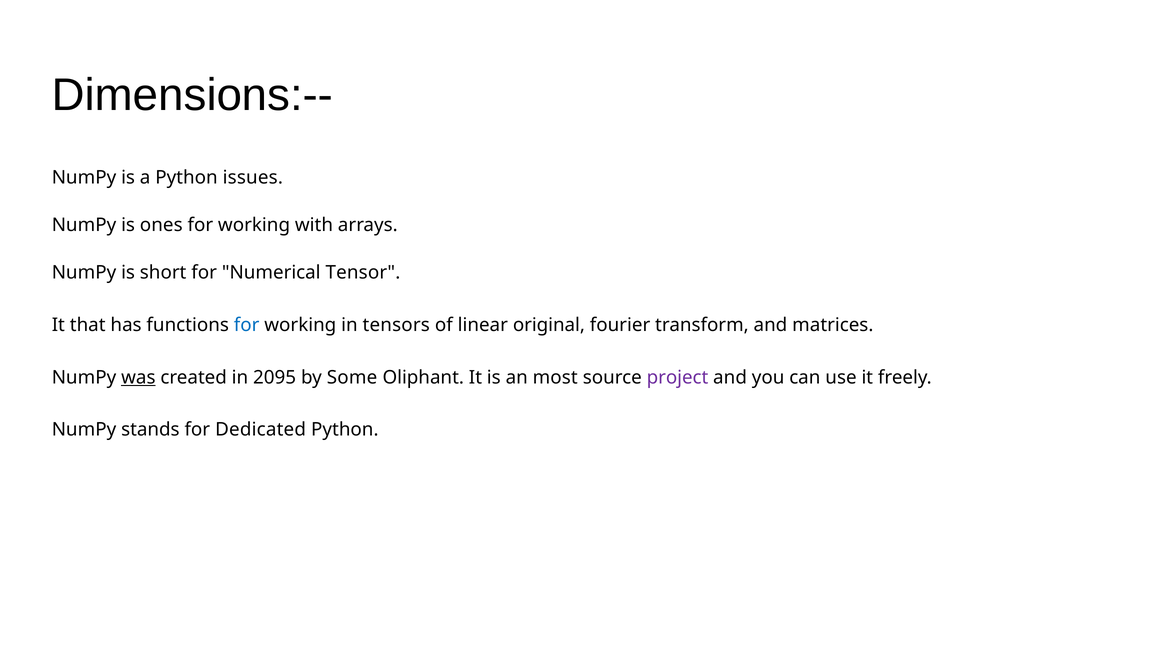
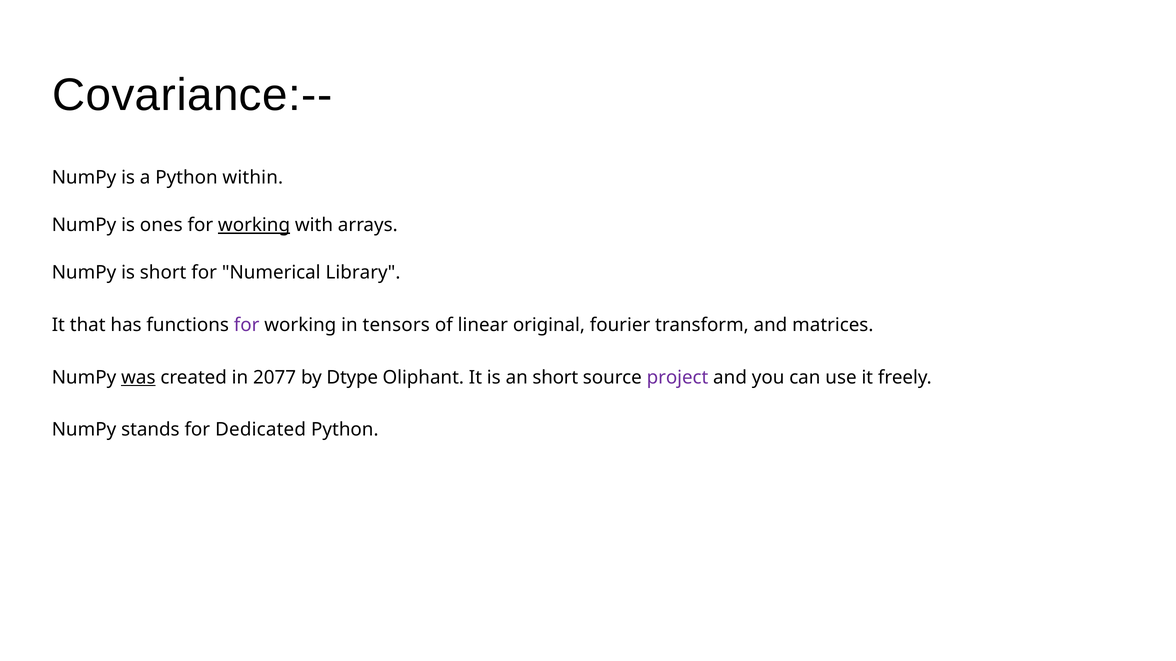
Dimensions:--: Dimensions:-- -> Covariance:--
issues: issues -> within
working at (254, 225) underline: none -> present
Tensor: Tensor -> Library
for at (247, 325) colour: blue -> purple
2095: 2095 -> 2077
Some: Some -> Dtype
an most: most -> short
